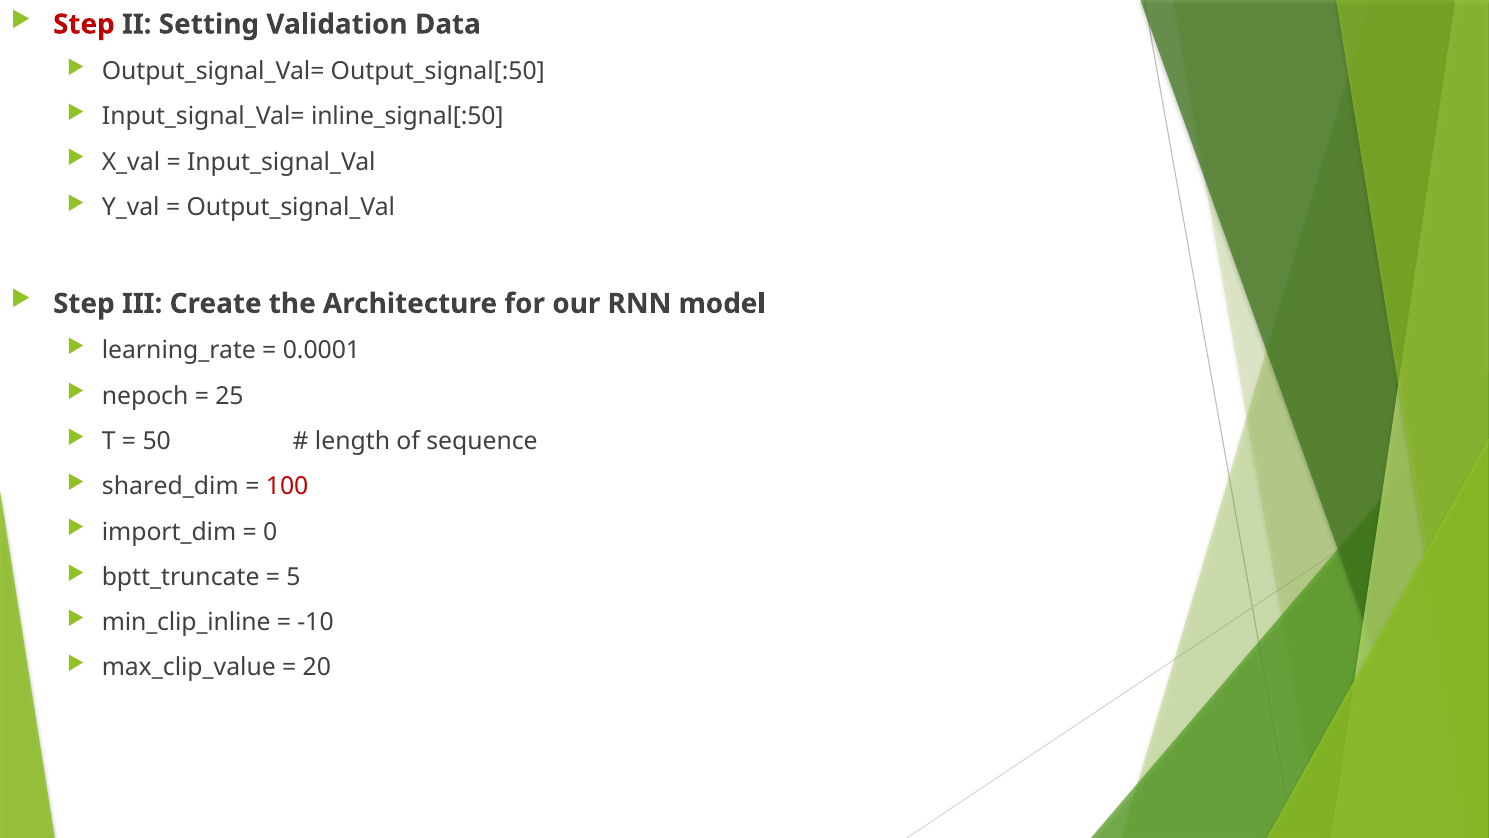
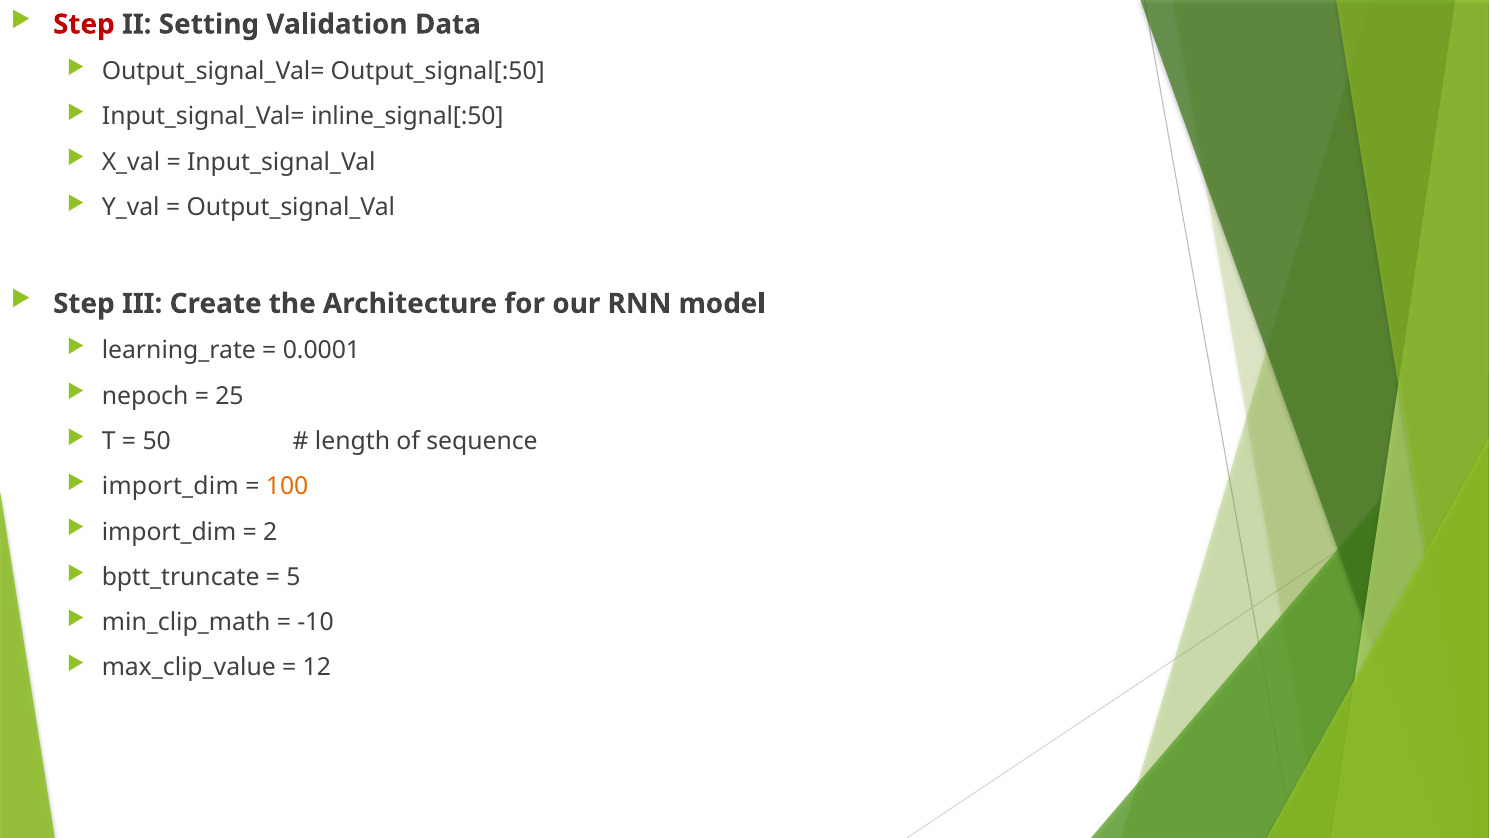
shared_dim at (170, 486): shared_dim -> import_dim
100 colour: red -> orange
0: 0 -> 2
min_clip_inline: min_clip_inline -> min_clip_math
20: 20 -> 12
